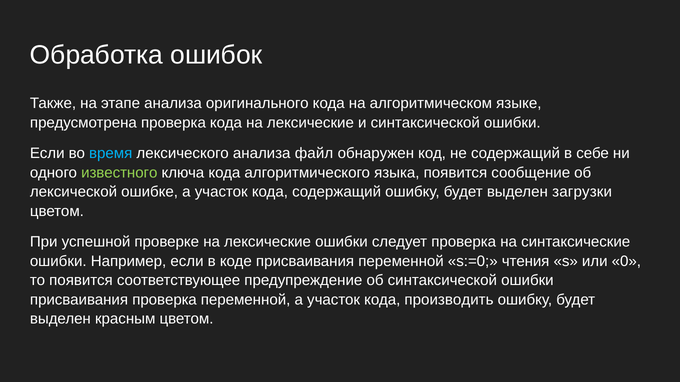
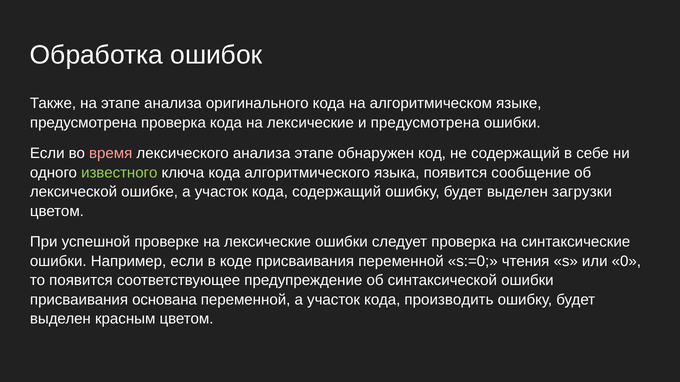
и синтаксической: синтаксической -> предусмотрена
время colour: light blue -> pink
анализа файл: файл -> этапе
присваивания проверка: проверка -> основана
